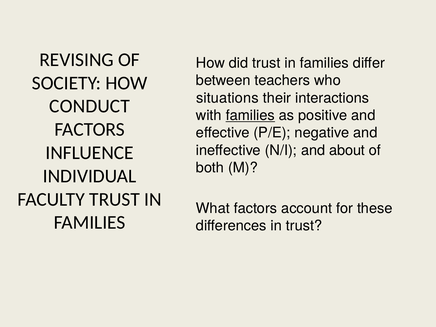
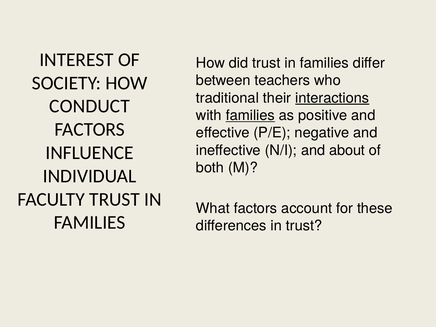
REVISING: REVISING -> INTEREST
situations: situations -> traditional
interactions underline: none -> present
